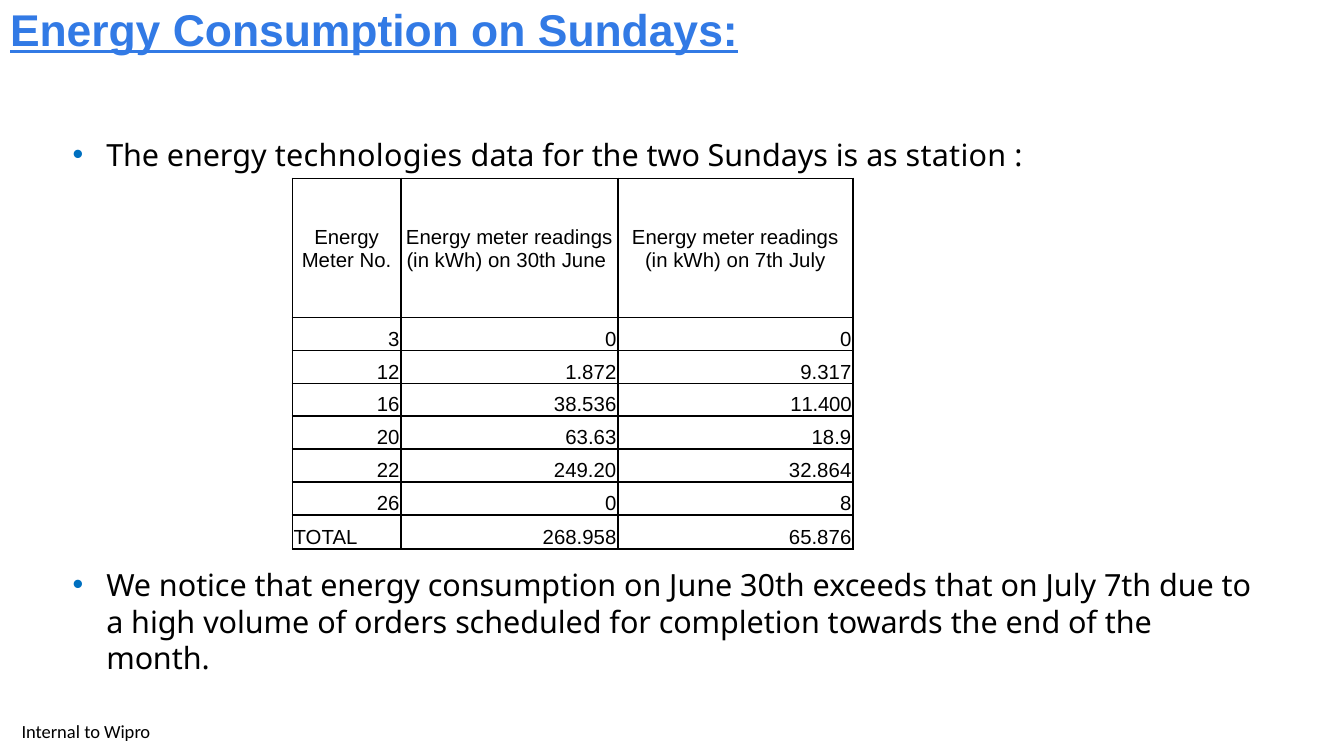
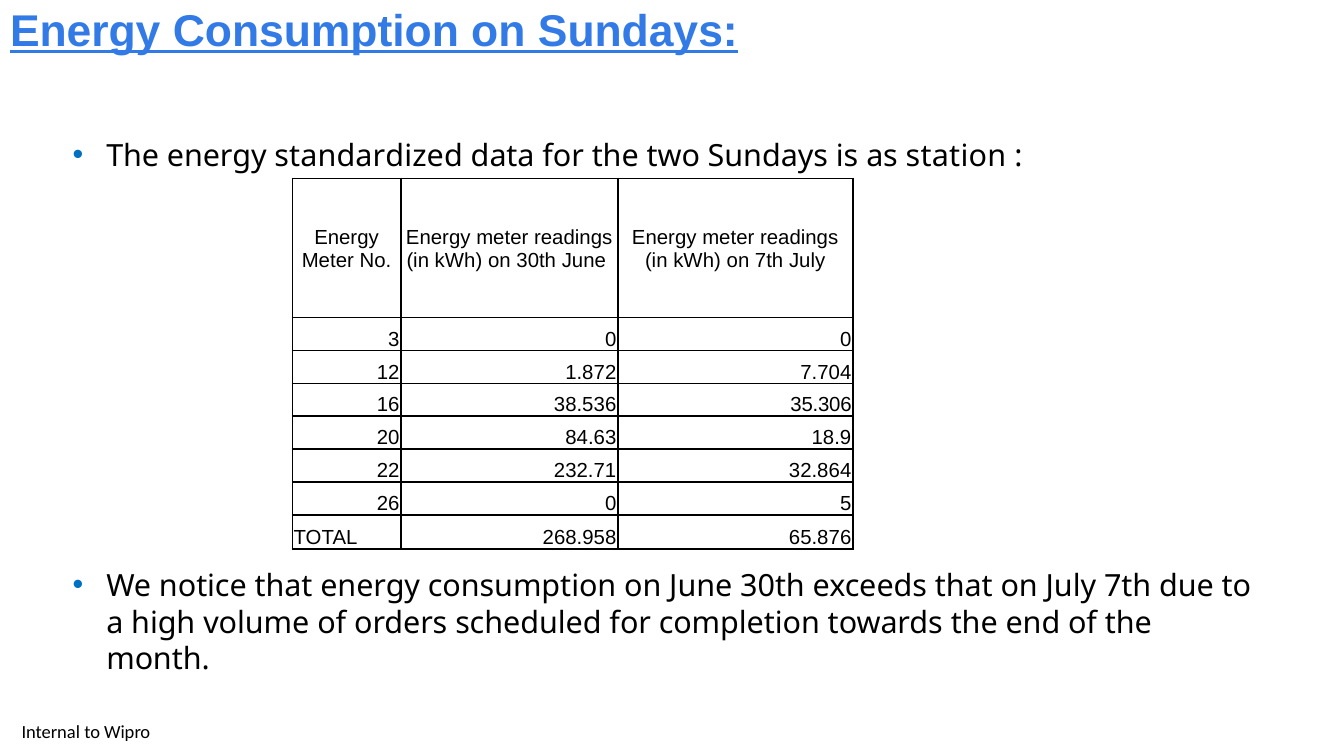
technologies: technologies -> standardized
9.317: 9.317 -> 7.704
11.400: 11.400 -> 35.306
63.63: 63.63 -> 84.63
249.20: 249.20 -> 232.71
8: 8 -> 5
